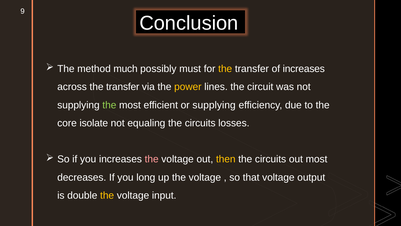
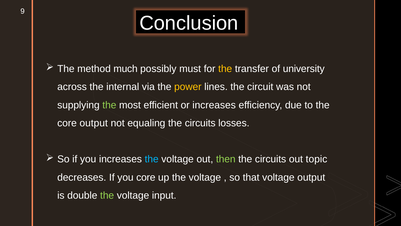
of increases: increases -> university
across the transfer: transfer -> internal
or supplying: supplying -> increases
core isolate: isolate -> output
the at (152, 159) colour: pink -> light blue
then colour: yellow -> light green
out most: most -> topic
you long: long -> core
the at (107, 195) colour: yellow -> light green
